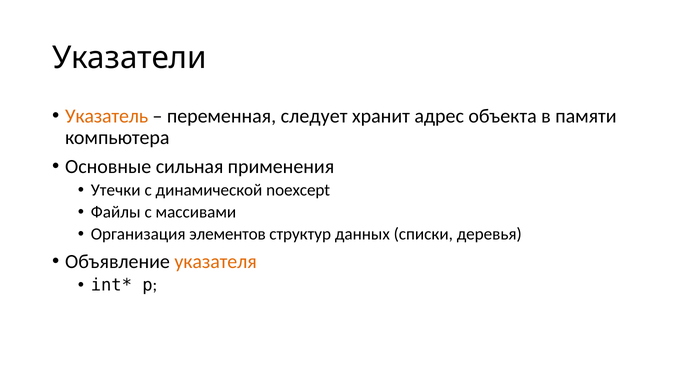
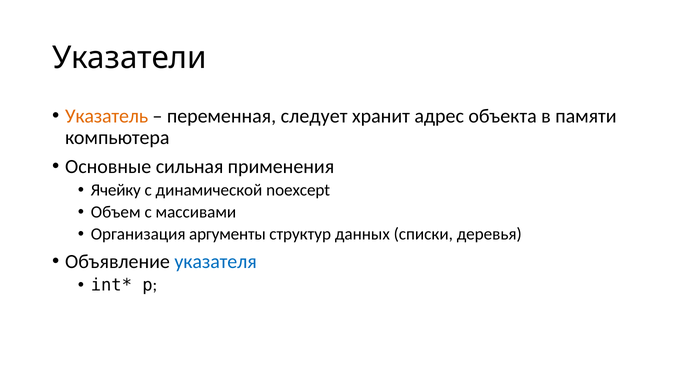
Утечки: Утечки -> Ячейку
Файлы: Файлы -> Объем
элементов: элементов -> аргументы
указателя colour: orange -> blue
